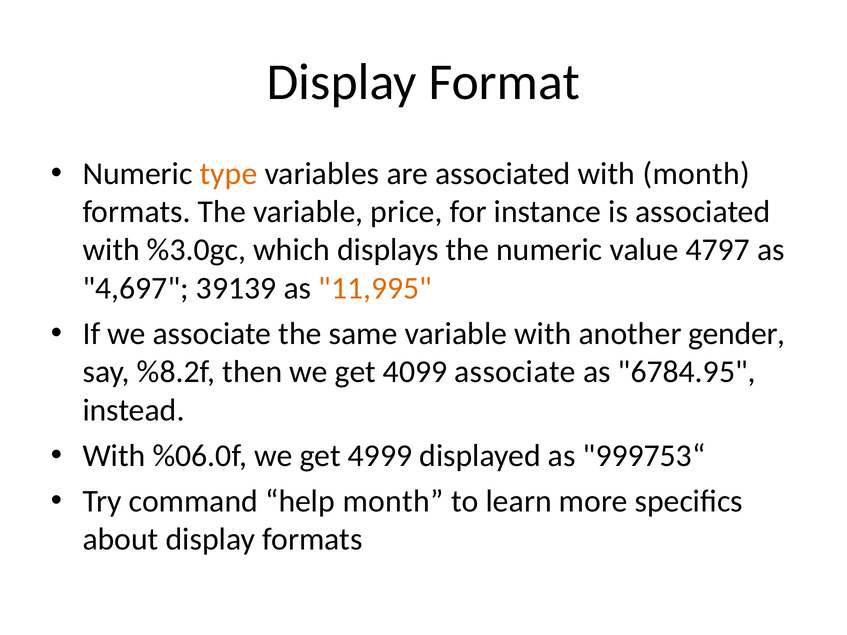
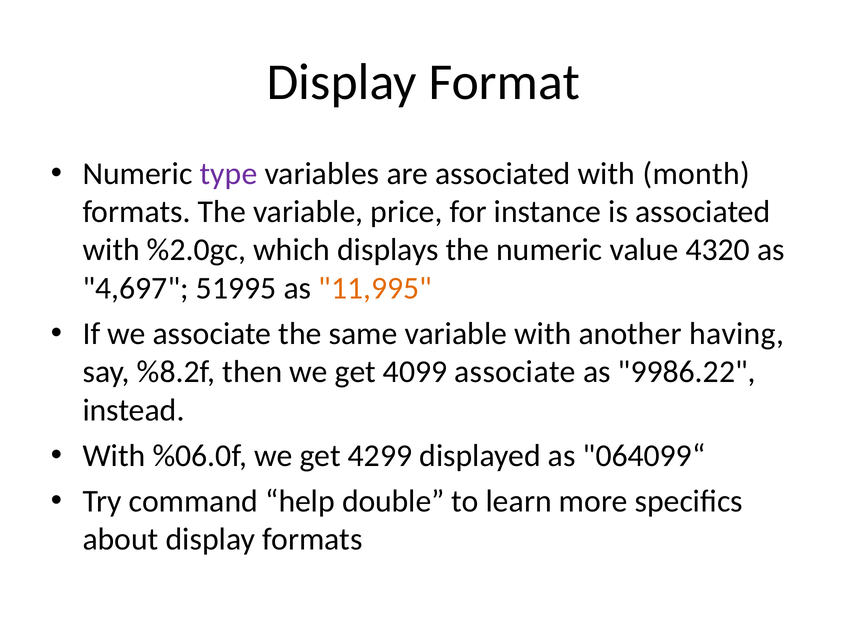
type colour: orange -> purple
%3.0gc: %3.0gc -> %2.0gc
4797: 4797 -> 4320
39139: 39139 -> 51995
gender: gender -> having
6784.95: 6784.95 -> 9986.22
4999: 4999 -> 4299
999753“: 999753“ -> 064099“
help month: month -> double
